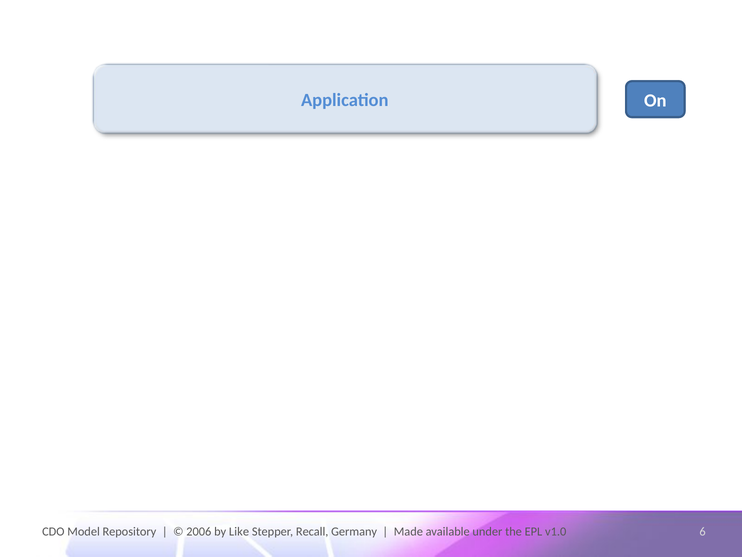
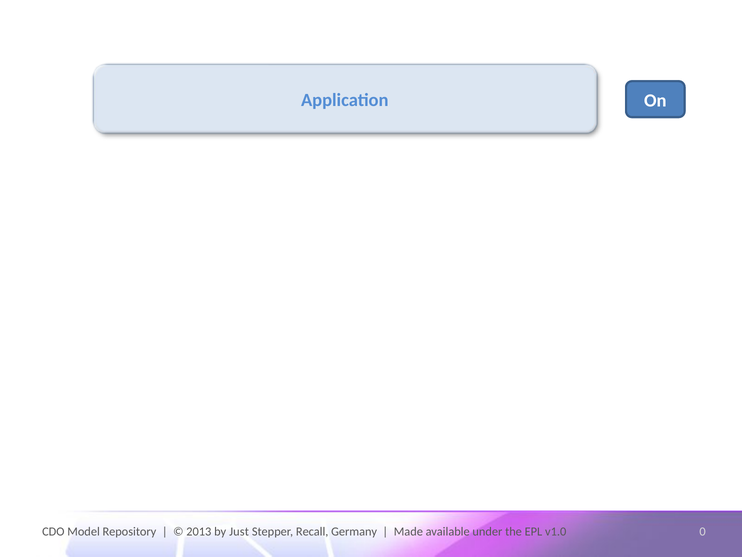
2006: 2006 -> 2013
Like: Like -> Just
6: 6 -> 0
